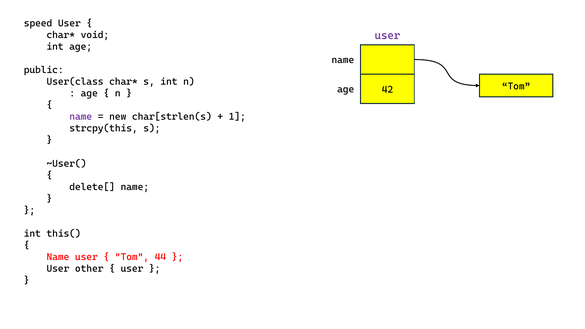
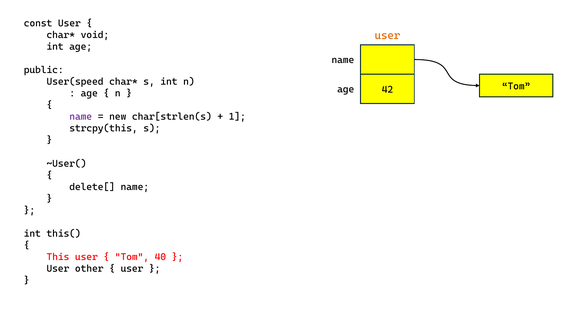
speed: speed -> const
user at (387, 35) colour: purple -> orange
User(class: User(class -> User(speed
Name at (58, 257): Name -> This
44: 44 -> 40
